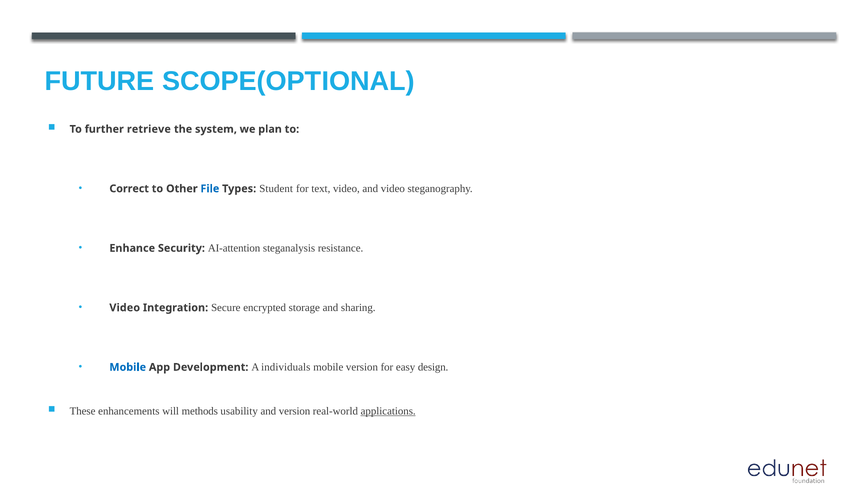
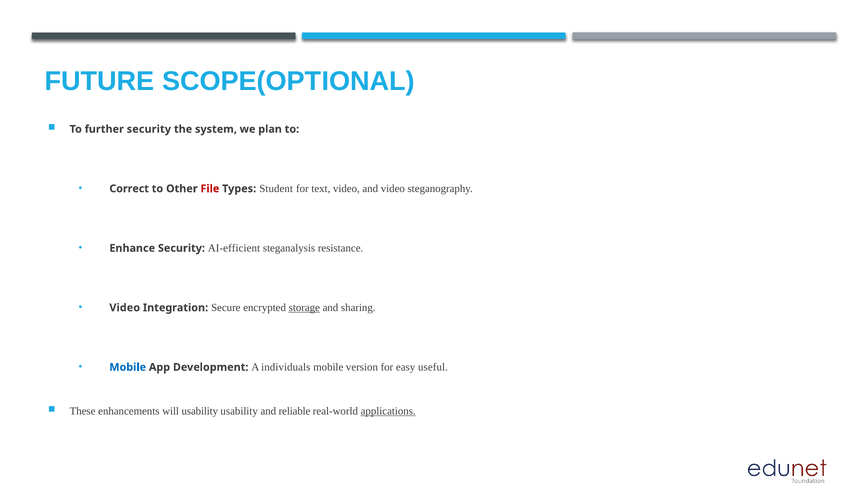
further retrieve: retrieve -> security
File colour: blue -> red
AI-attention: AI-attention -> AI-efficient
storage underline: none -> present
design: design -> useful
will methods: methods -> usability
and version: version -> reliable
